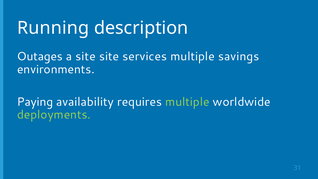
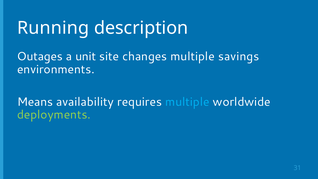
a site: site -> unit
services: services -> changes
Paying: Paying -> Means
multiple at (187, 102) colour: light green -> light blue
